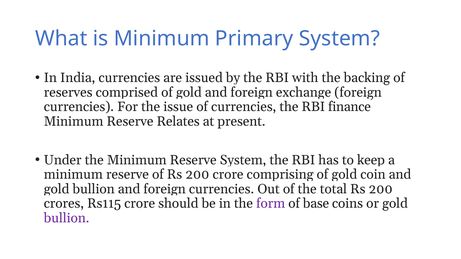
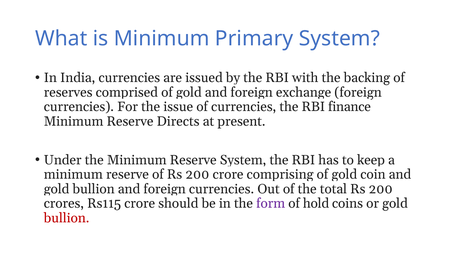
Relates: Relates -> Directs
base: base -> hold
bullion at (67, 218) colour: purple -> red
